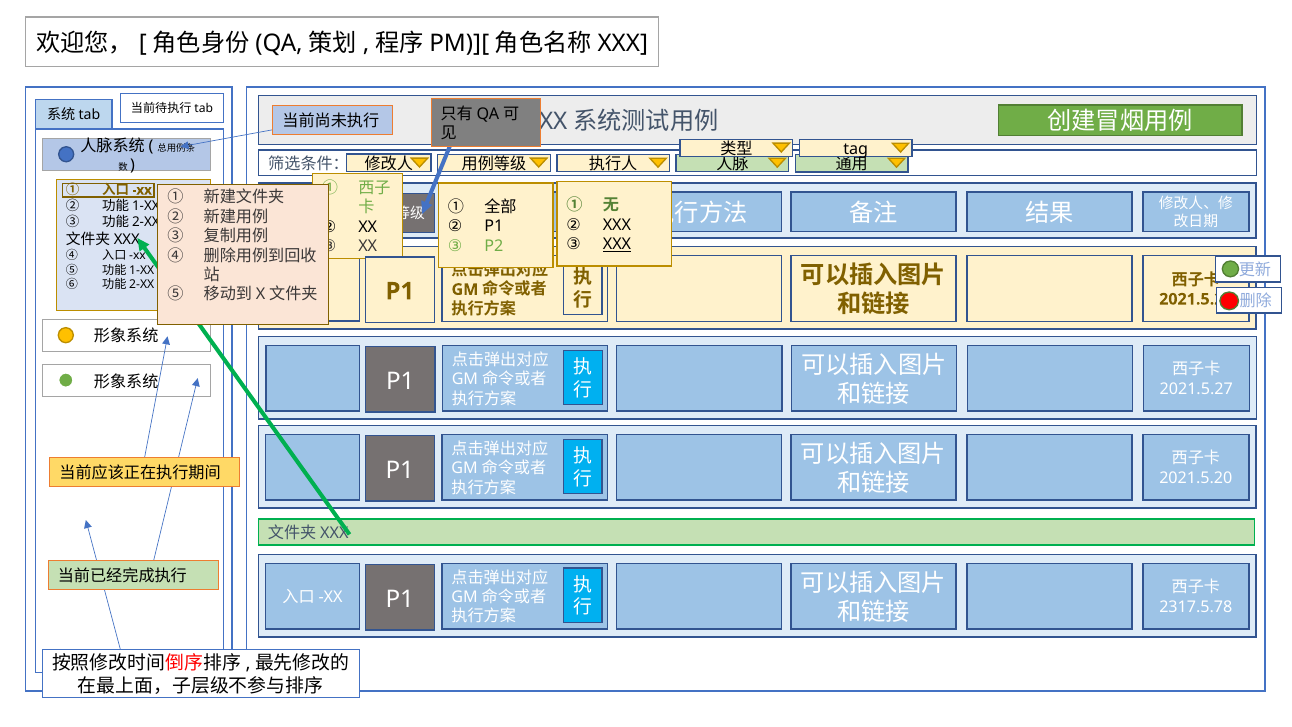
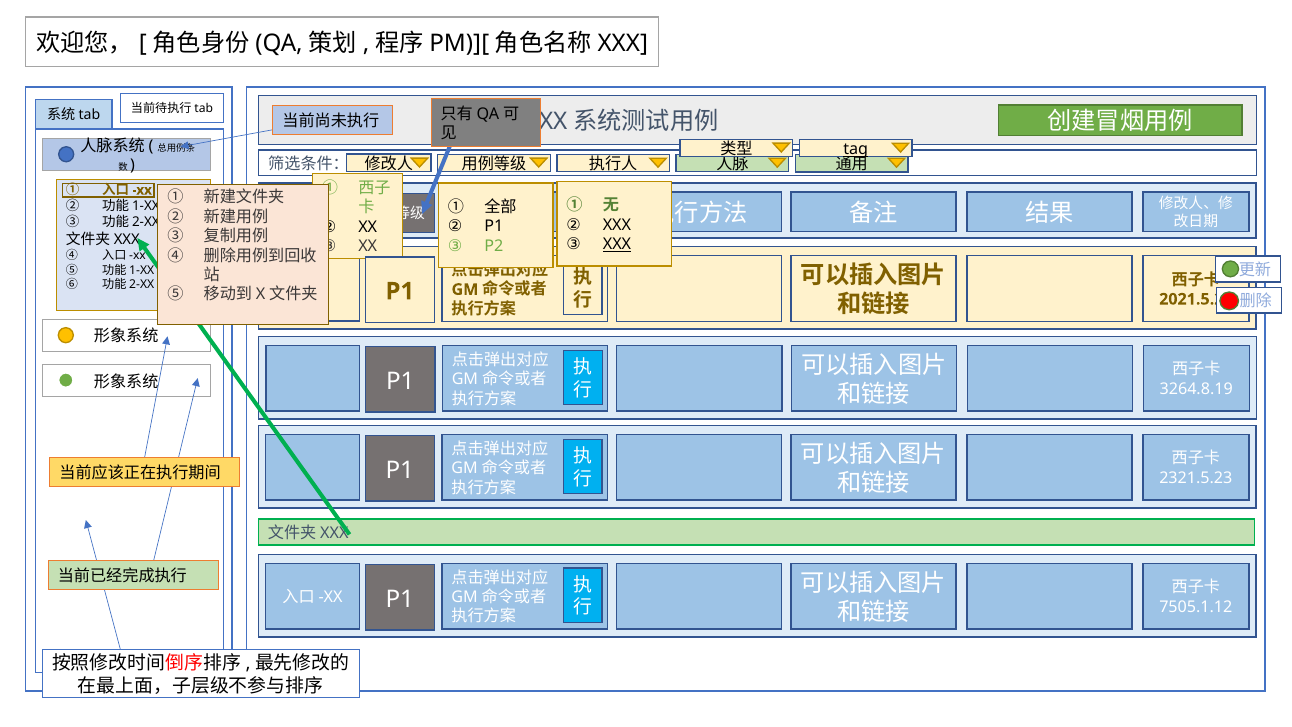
tag underline: none -> present
2021.5.27: 2021.5.27 -> 3264.8.19
2021.5.20: 2021.5.20 -> 2321.5.23
2317.5.78: 2317.5.78 -> 7505.1.12
